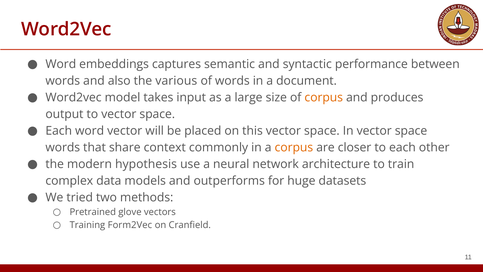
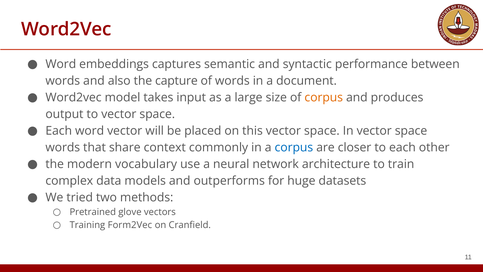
various: various -> capture
corpus at (294, 147) colour: orange -> blue
hypothesis: hypothesis -> vocabulary
